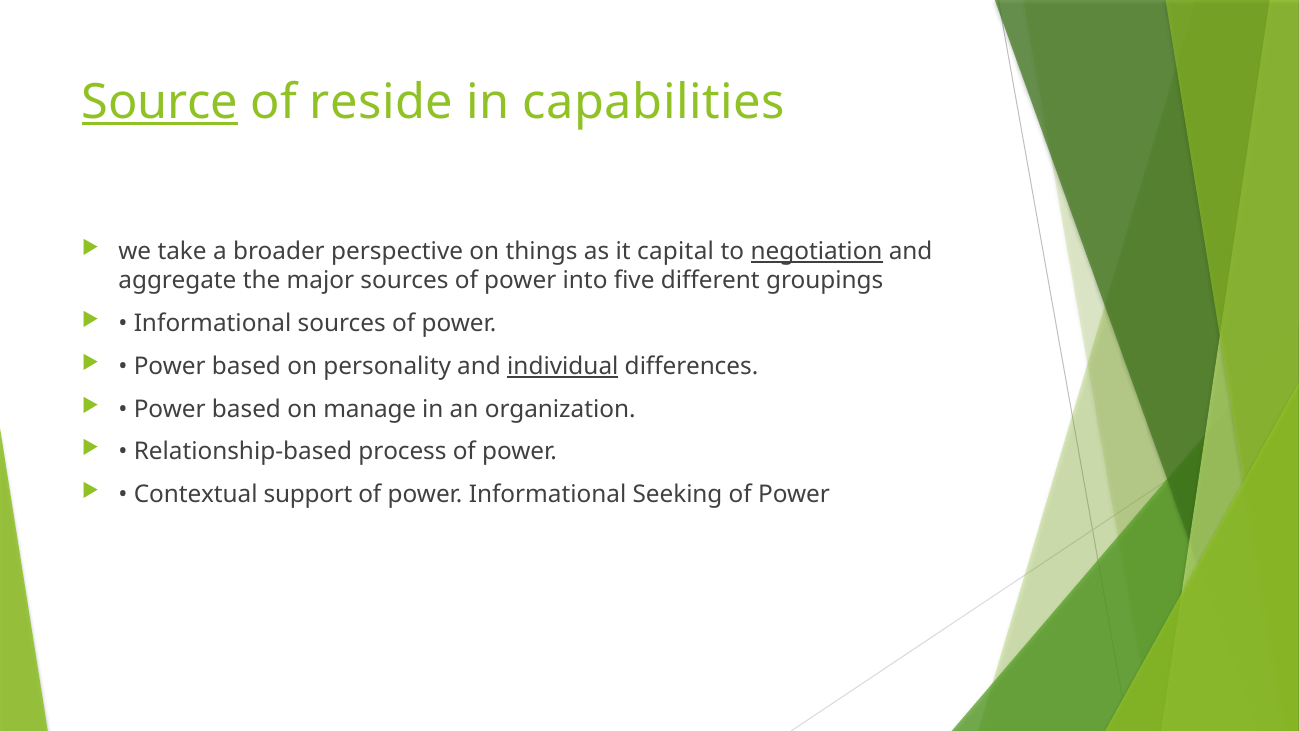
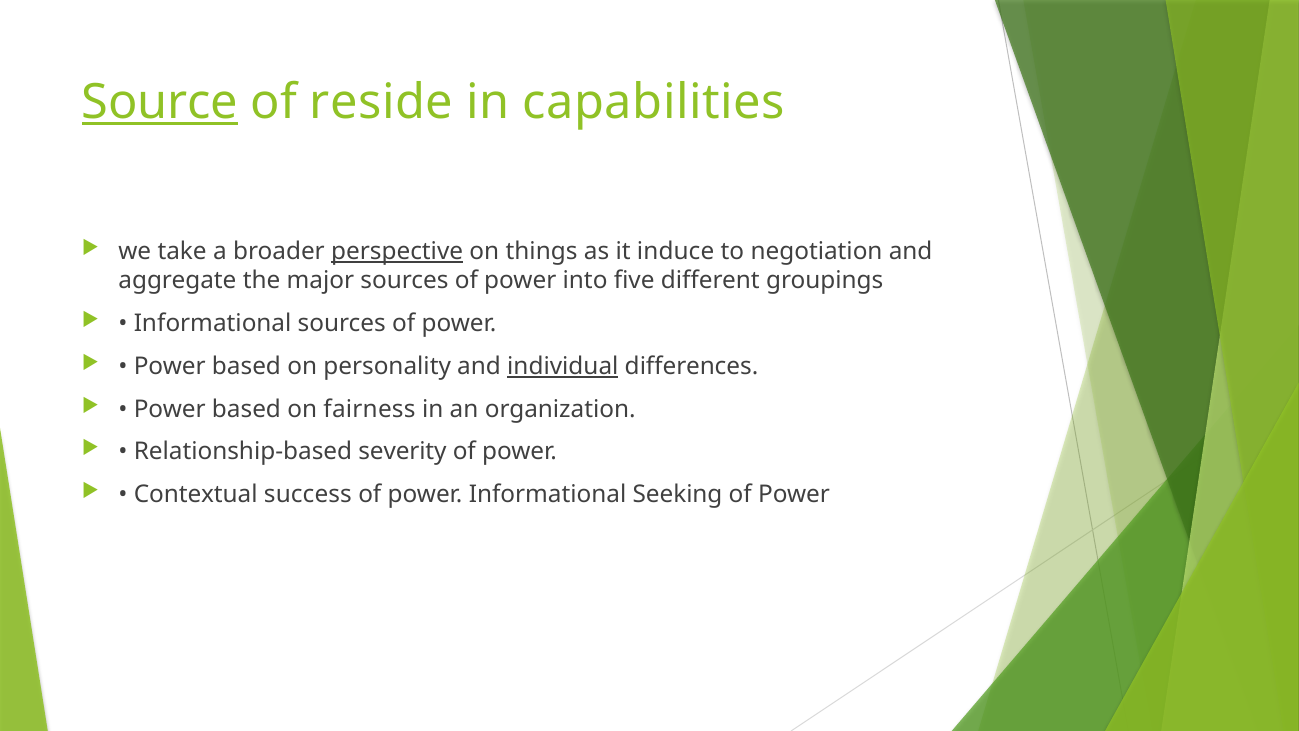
perspective underline: none -> present
capital: capital -> induce
negotiation underline: present -> none
manage: manage -> fairness
process: process -> severity
support: support -> success
